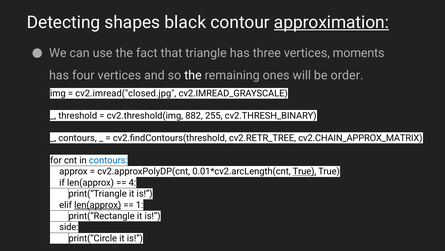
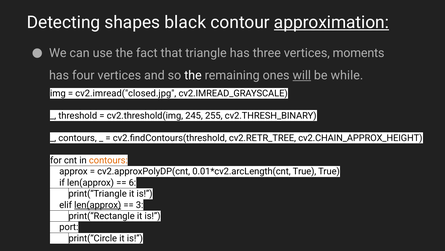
will underline: none -> present
order: order -> while
882: 882 -> 245
cv2.CHAIN_APPROX_MATRIX: cv2.CHAIN_APPROX_MATRIX -> cv2.CHAIN_APPROX_HEIGHT
contours at (108, 160) colour: blue -> orange
True at (304, 171) underline: present -> none
4: 4 -> 6
1: 1 -> 3
side: side -> port
